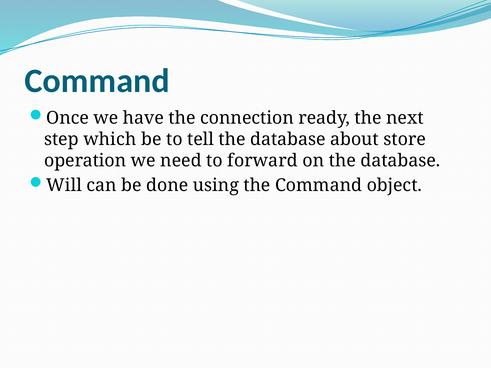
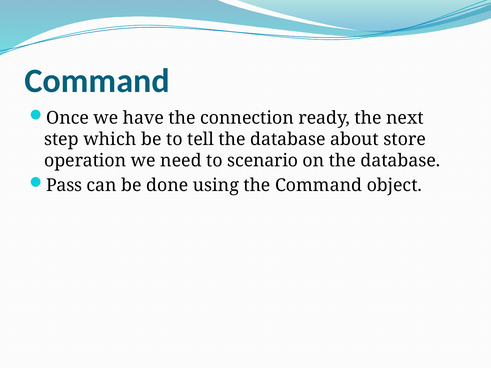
forward: forward -> scenario
Will: Will -> Pass
